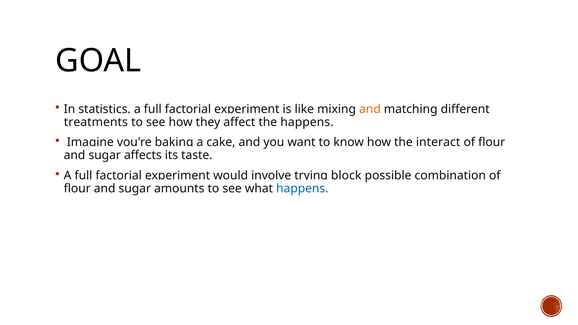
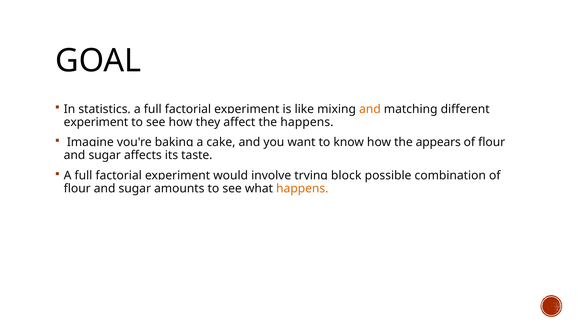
treatments at (96, 122): treatments -> experiment
interact: interact -> appears
happens at (302, 189) colour: blue -> orange
